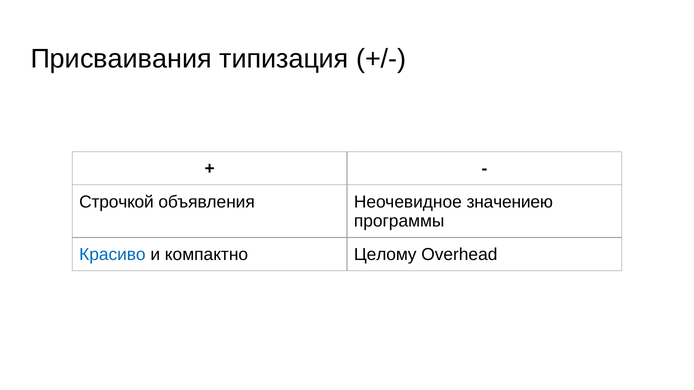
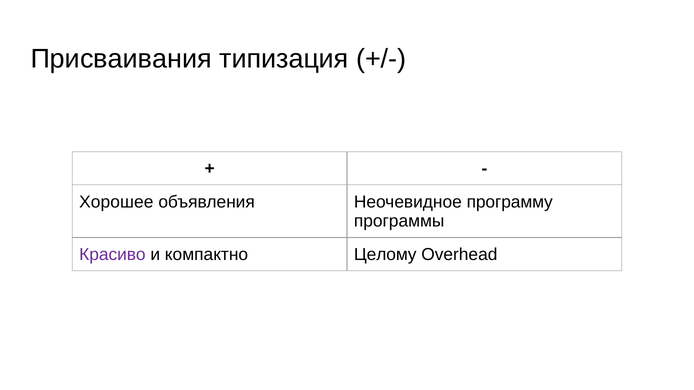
Строчкой: Строчкой -> Хорошее
значениею: значениею -> программу
Красиво colour: blue -> purple
